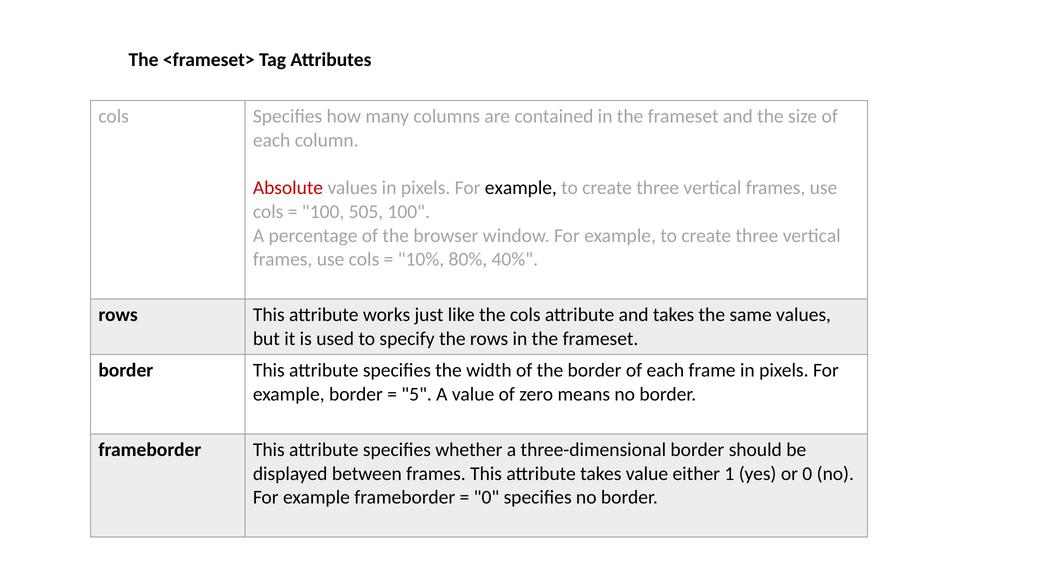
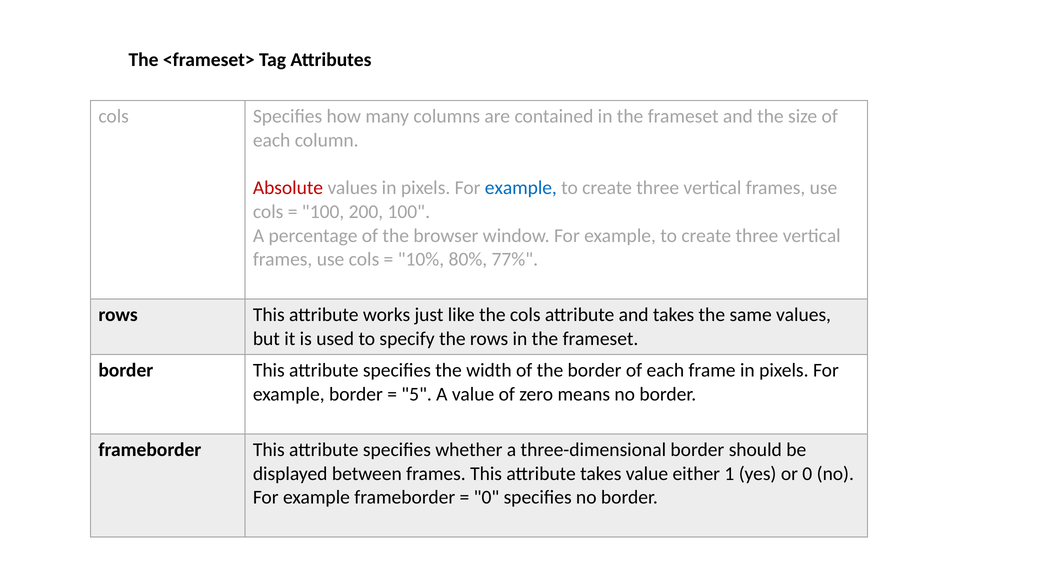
example at (521, 188) colour: black -> blue
505: 505 -> 200
40%: 40% -> 77%
